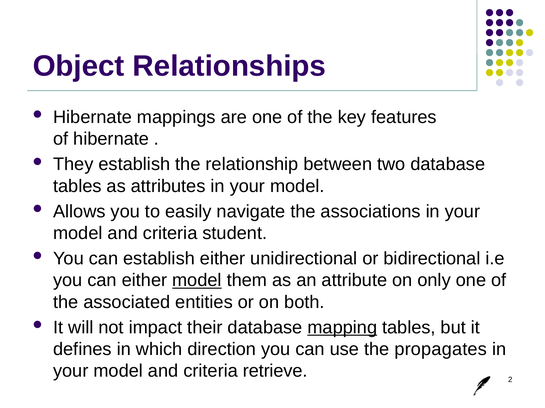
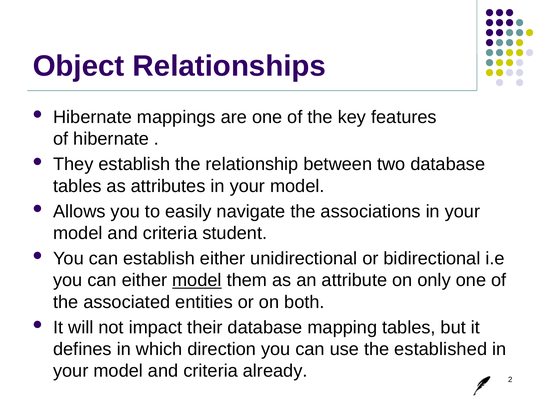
mapping underline: present -> none
propagates: propagates -> established
retrieve: retrieve -> already
